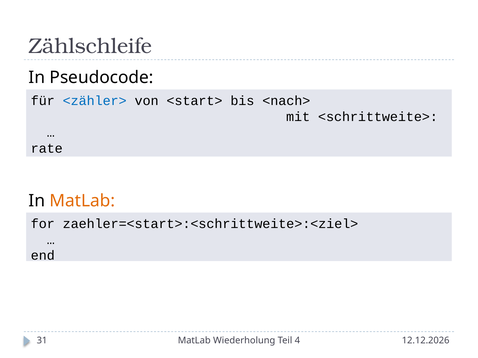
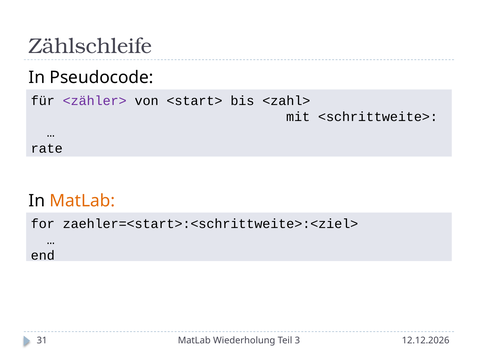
<zähler> colour: blue -> purple
<nach>: <nach> -> <zahl>
4: 4 -> 3
